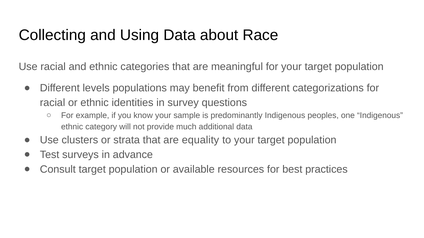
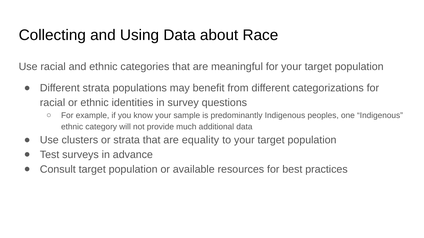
Different levels: levels -> strata
